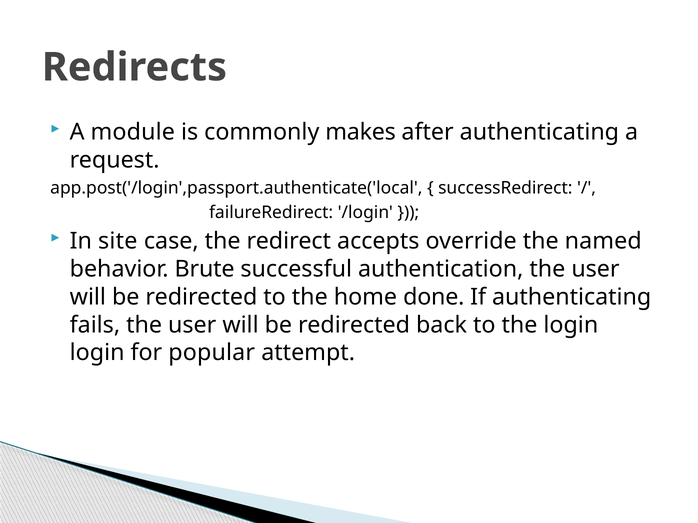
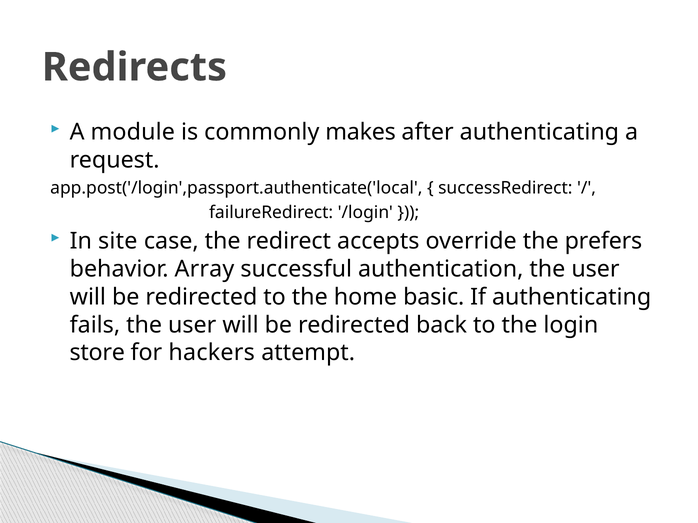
named: named -> prefers
Brute: Brute -> Array
done: done -> basic
login at (97, 353): login -> store
popular: popular -> hackers
